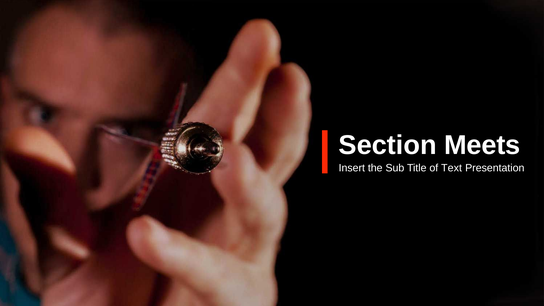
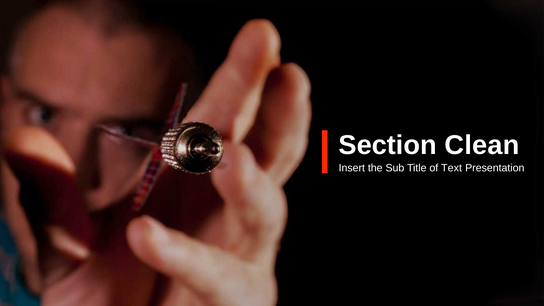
Meets: Meets -> Clean
